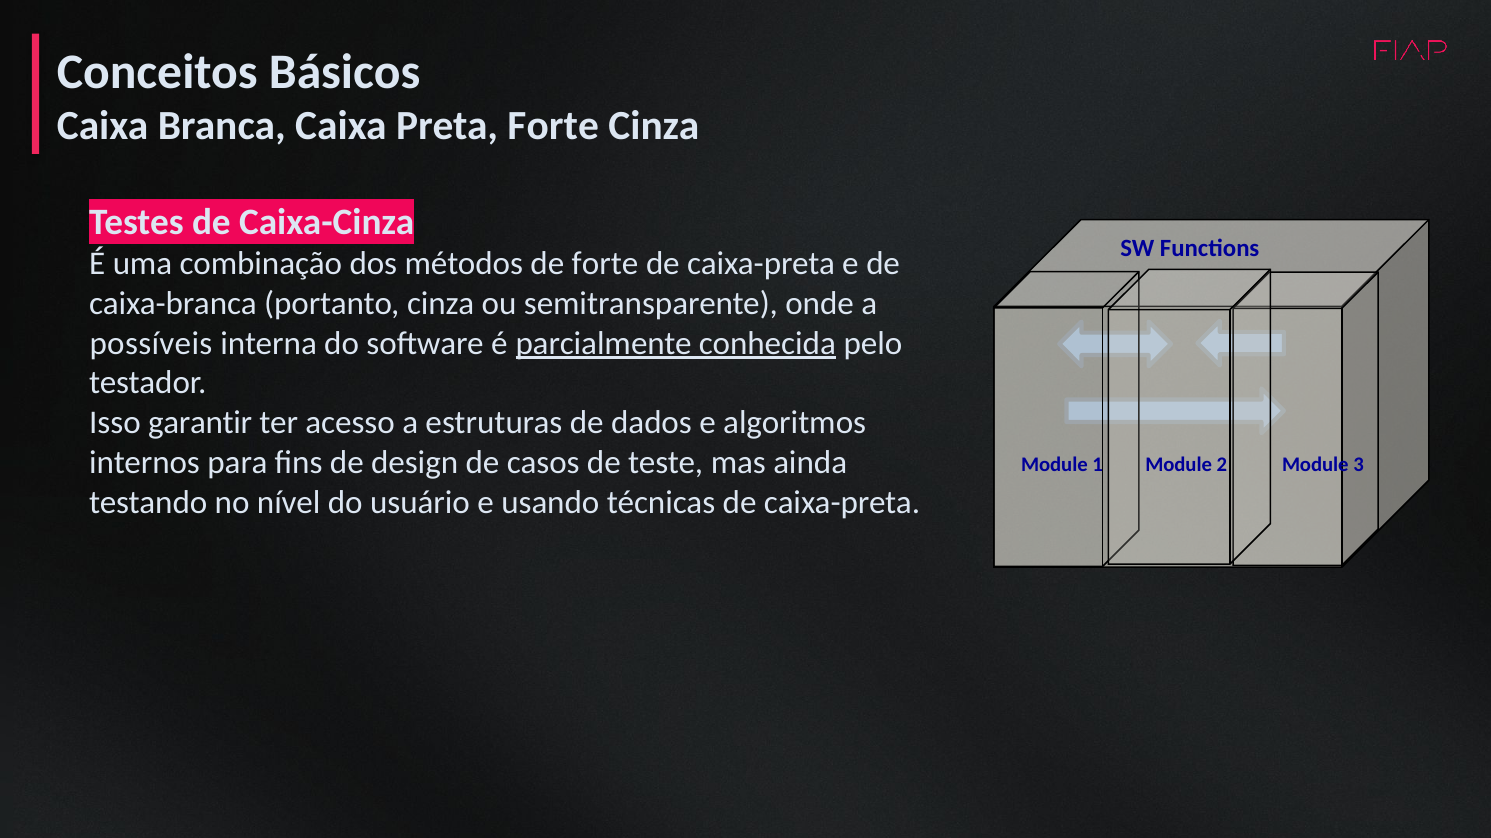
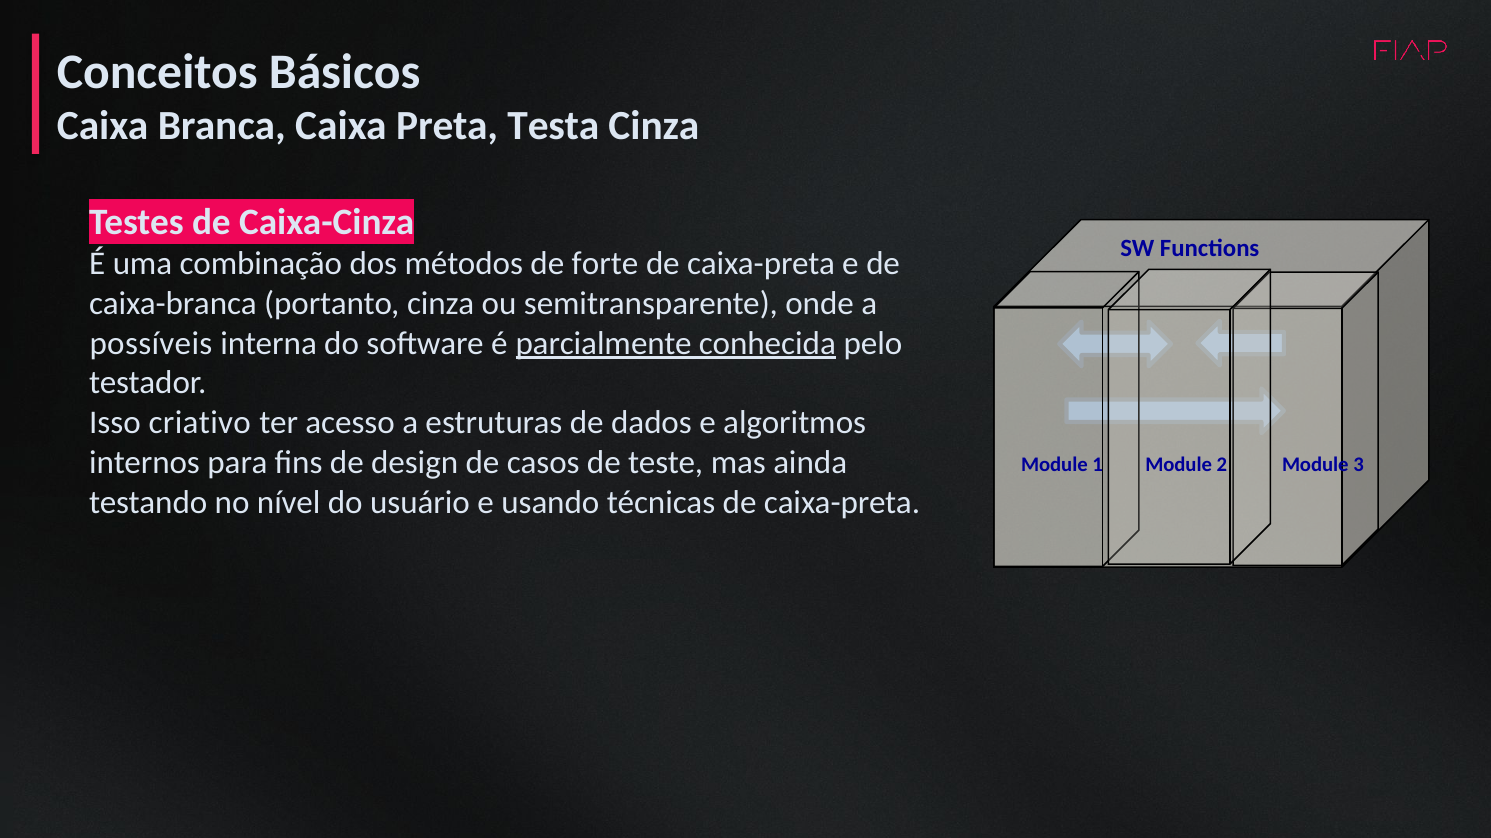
Preta Forte: Forte -> Testa
garantir: garantir -> criativo
